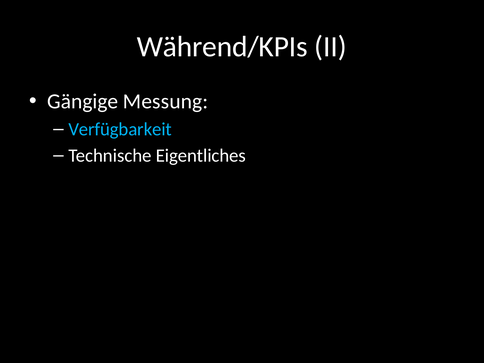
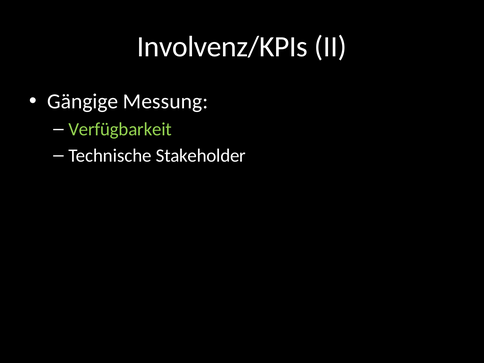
Während/KPIs: Während/KPIs -> Involvenz/KPIs
Verfügbarkeit colour: light blue -> light green
Eigentliches: Eigentliches -> Stakeholder
